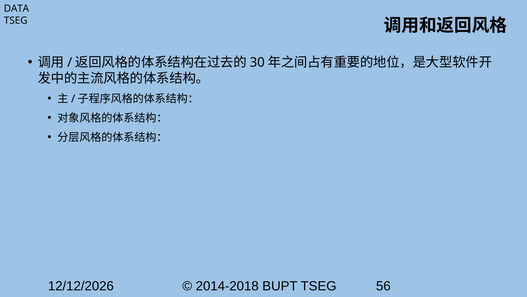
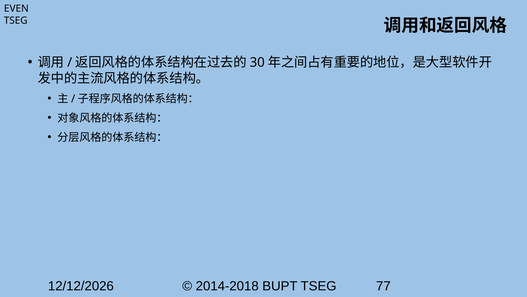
DATA: DATA -> EVEN
56: 56 -> 77
